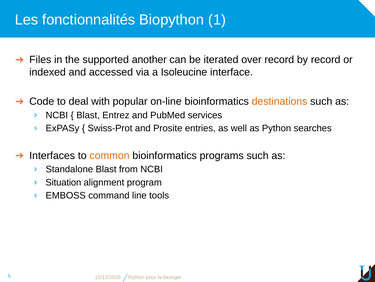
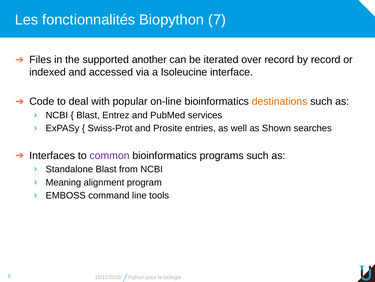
1: 1 -> 7
as Python: Python -> Shown
common colour: orange -> purple
Situation: Situation -> Meaning
